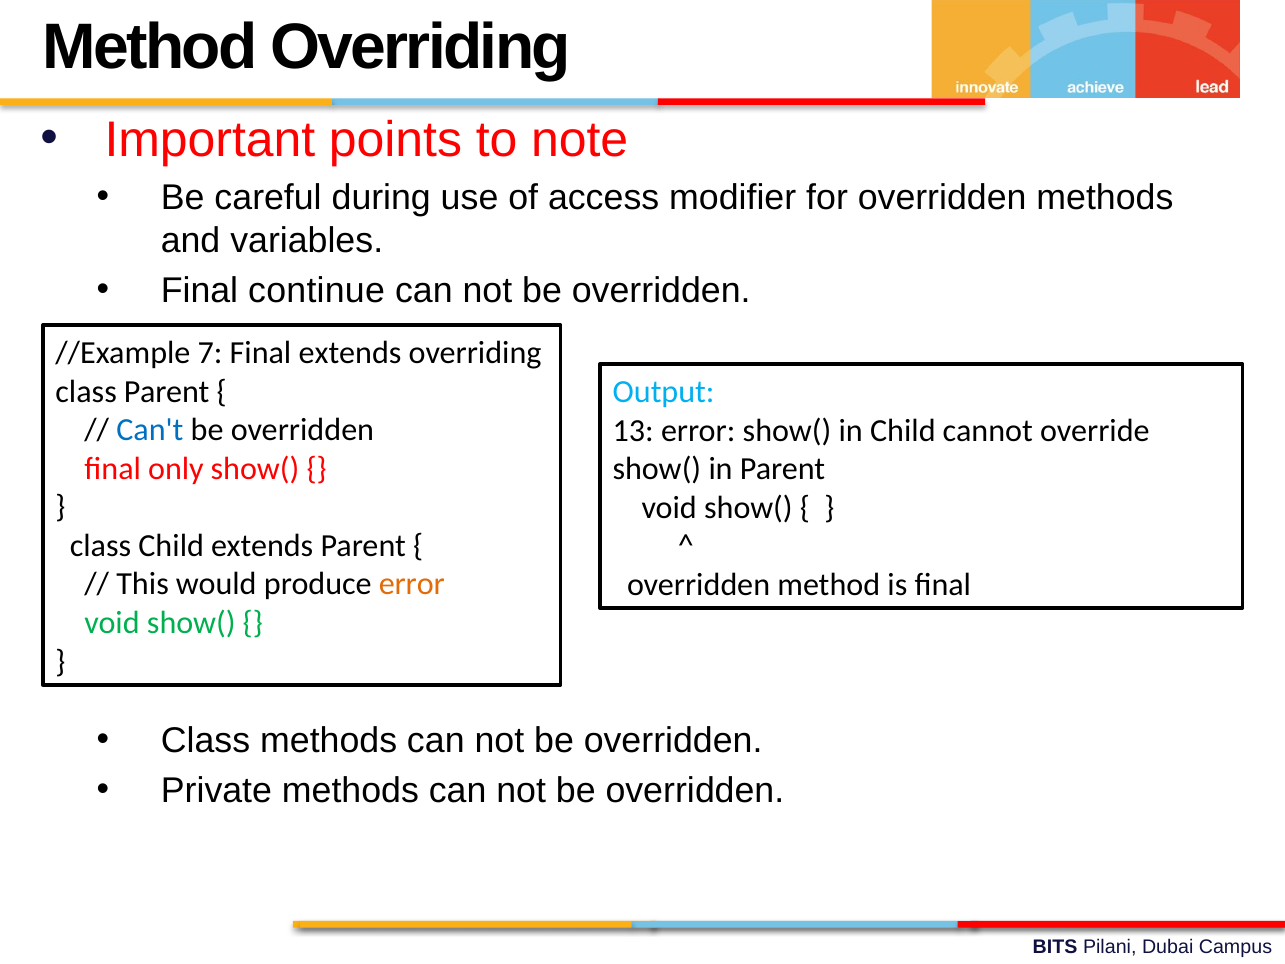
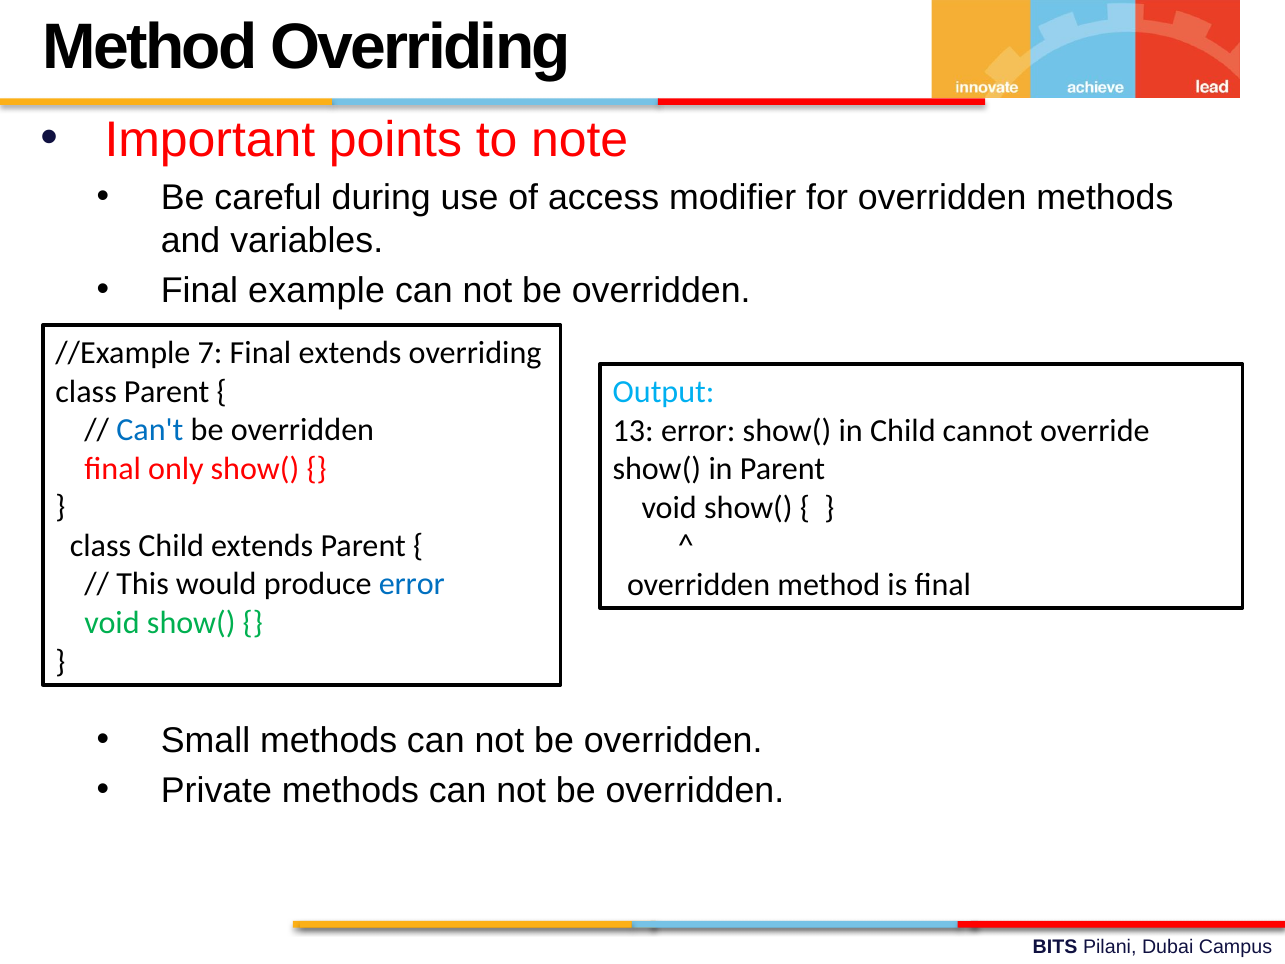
continue: continue -> example
error at (412, 584) colour: orange -> blue
Class at (206, 740): Class -> Small
